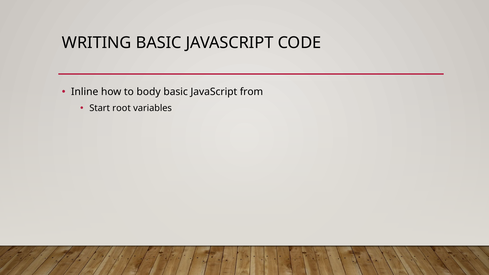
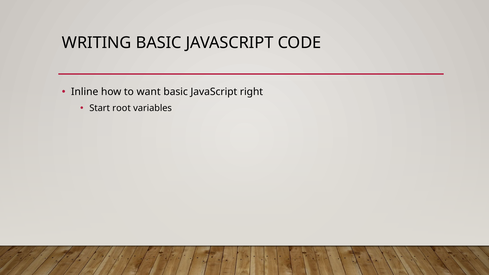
body: body -> want
from: from -> right
